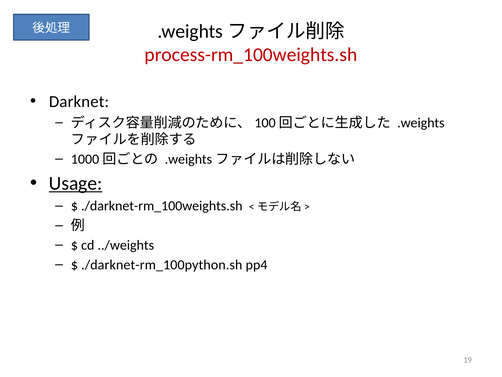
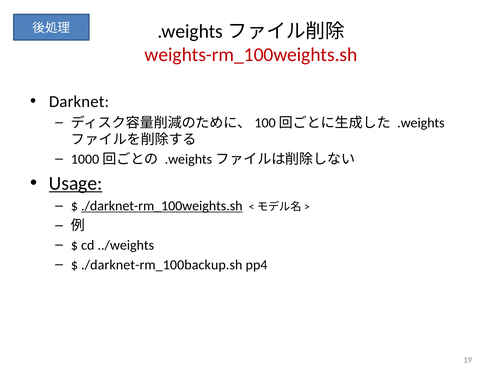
process-rm_100weights.sh: process-rm_100weights.sh -> weights-rm_100weights.sh
./darknet-rm_100weights.sh underline: none -> present
./darknet-rm_100python.sh: ./darknet-rm_100python.sh -> ./darknet-rm_100backup.sh
